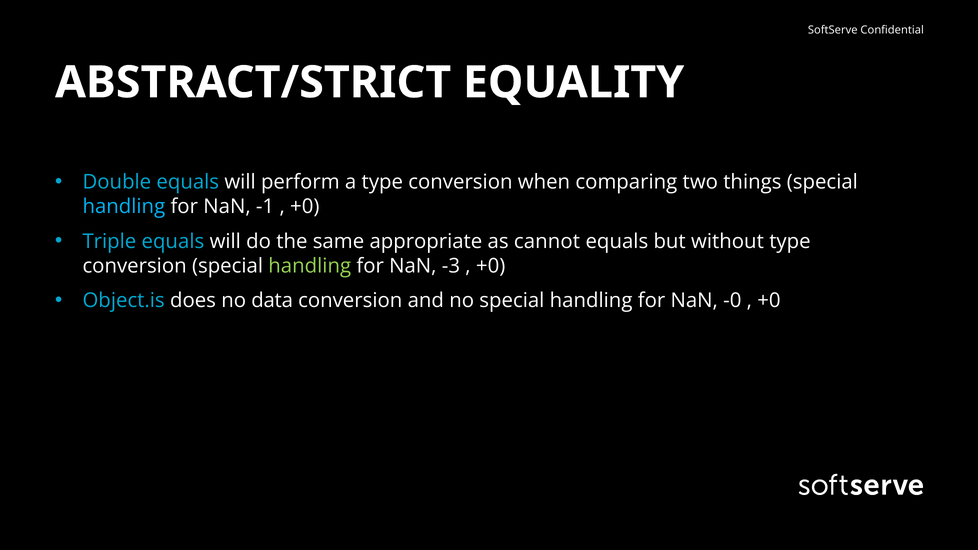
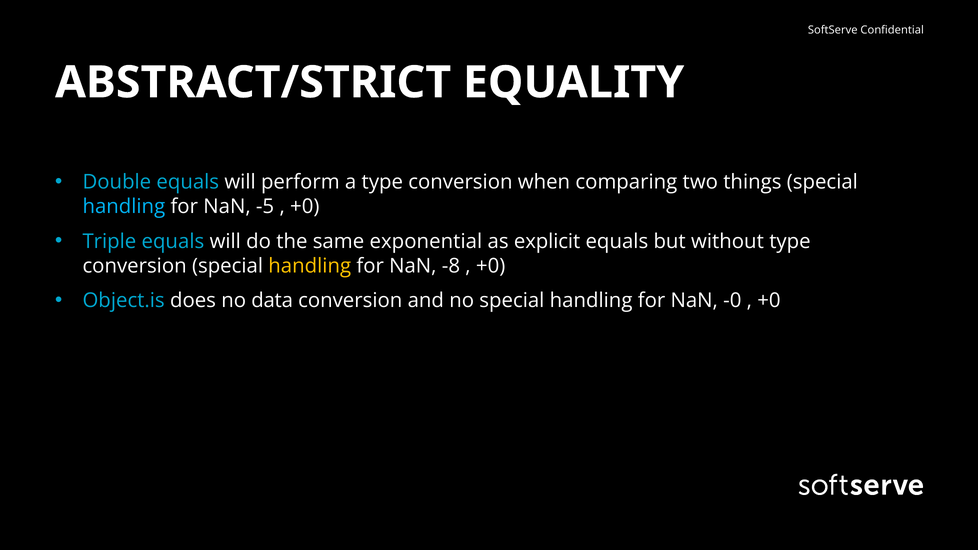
-1: -1 -> -5
appropriate: appropriate -> exponential
cannot: cannot -> explicit
handling at (310, 266) colour: light green -> yellow
-3: -3 -> -8
